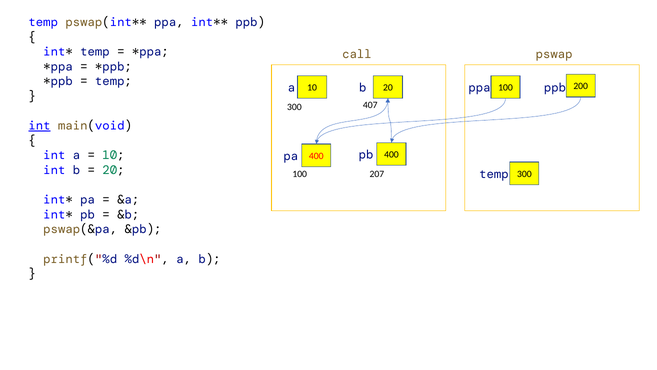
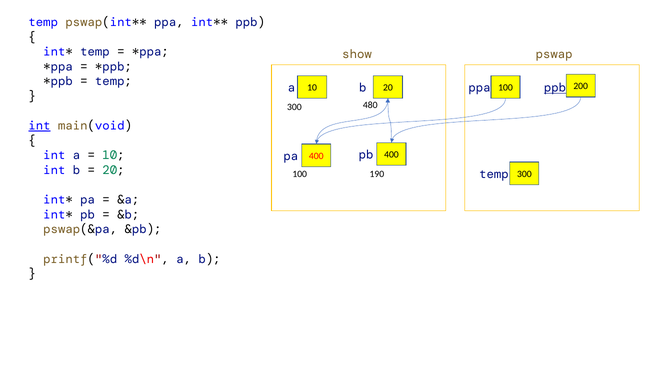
call: call -> show
ppb at (555, 88) underline: none -> present
407: 407 -> 480
207: 207 -> 190
